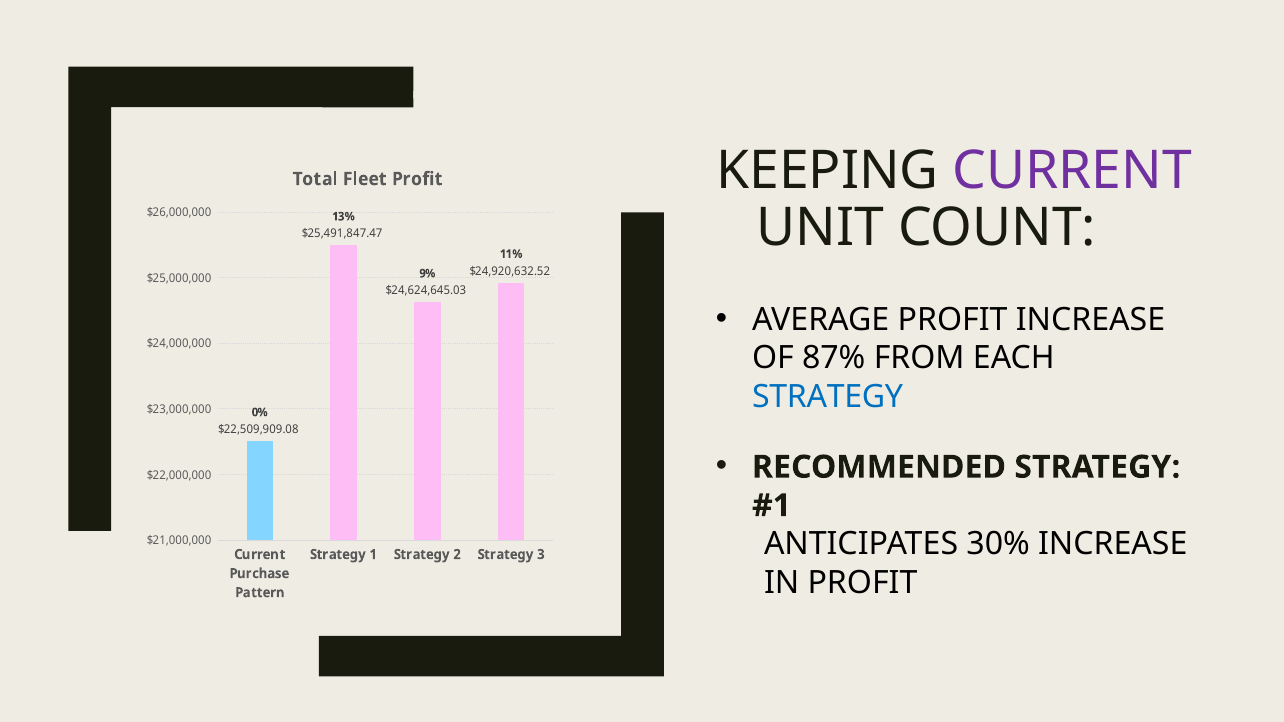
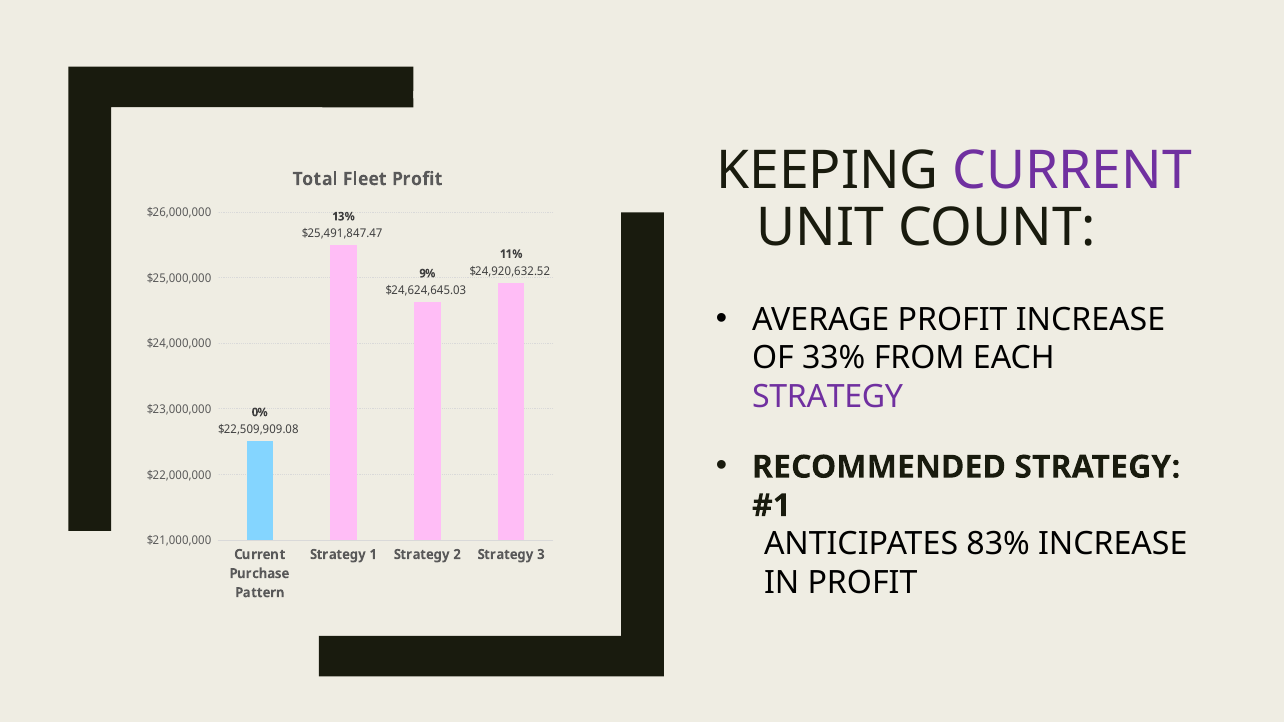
87%: 87% -> 33%
STRATEGY at (828, 397) colour: blue -> purple
30%: 30% -> 83%
